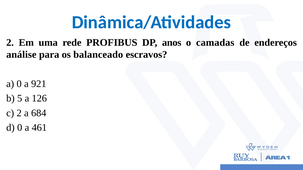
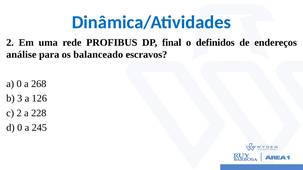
anos: anos -> final
camadas: camadas -> definidos
921: 921 -> 268
5: 5 -> 3
684: 684 -> 228
461: 461 -> 245
